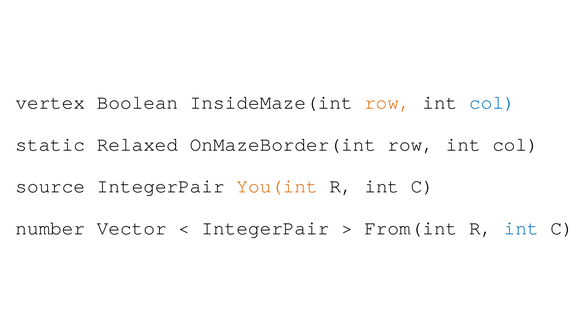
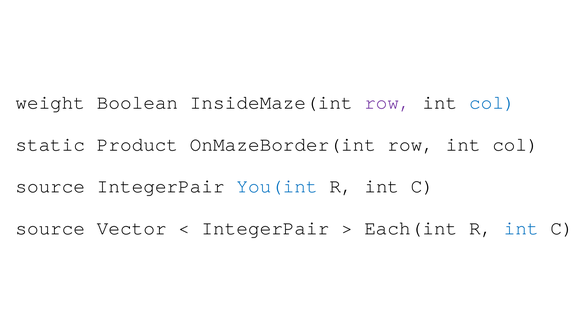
vertex: vertex -> weight
row at (388, 102) colour: orange -> purple
Relaxed: Relaxed -> Product
You(int colour: orange -> blue
number at (50, 228): number -> source
From(int: From(int -> Each(int
